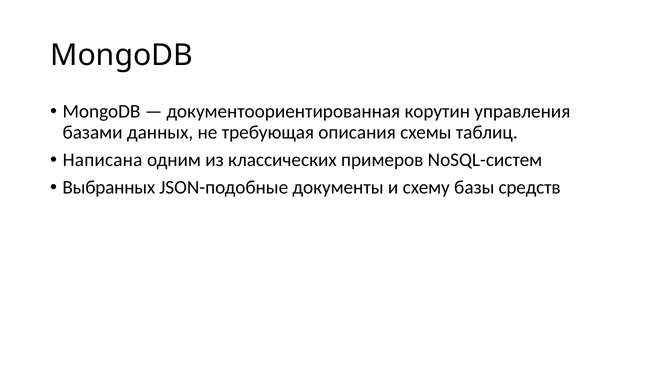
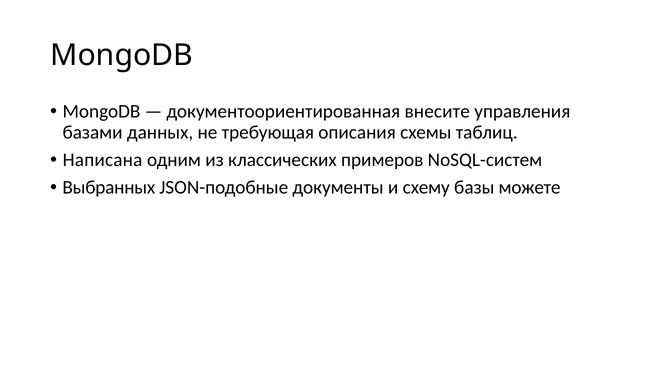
корутин: корутин -> внесите
средств: средств -> можете
